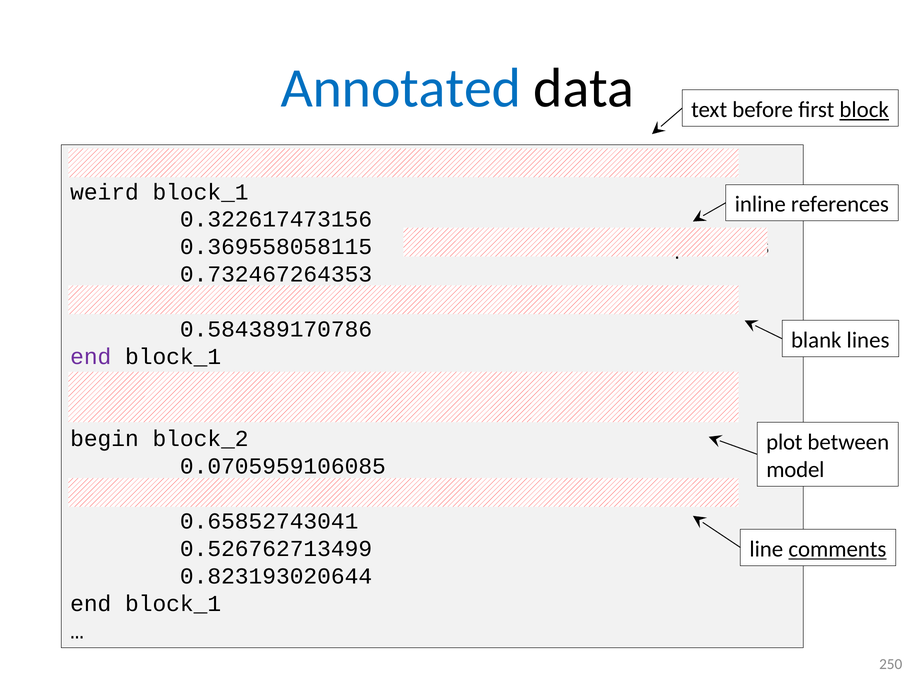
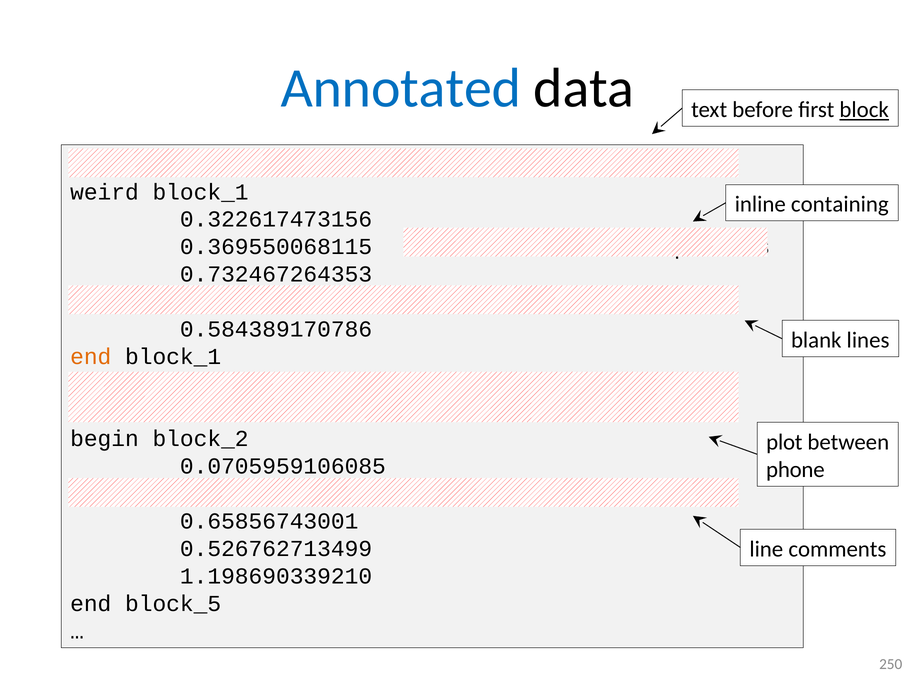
references: references -> containing
0.369558058115: 0.369558058115 -> 0.369550068115
end at (91, 357) colour: purple -> orange
model: model -> phone
0.65852743041: 0.65852743041 -> 0.65856743001
comments underline: present -> none
0.823193020644: 0.823193020644 -> 1.198690339210
block_1 at (173, 604): block_1 -> block_5
